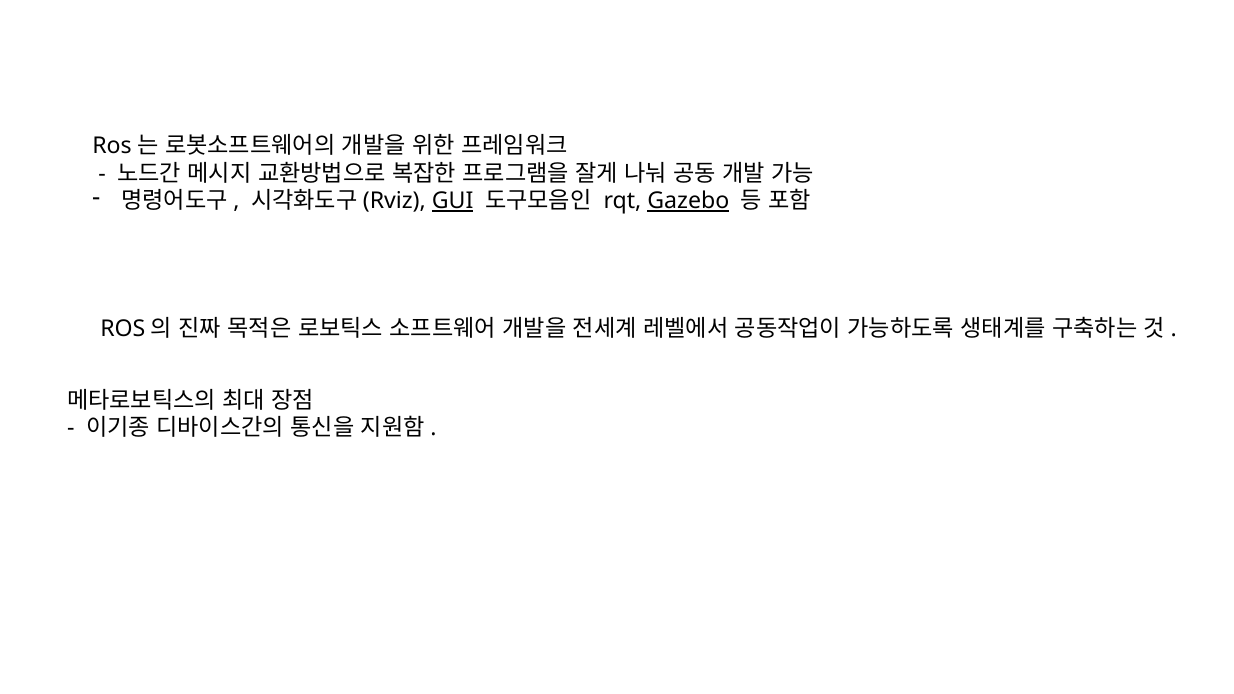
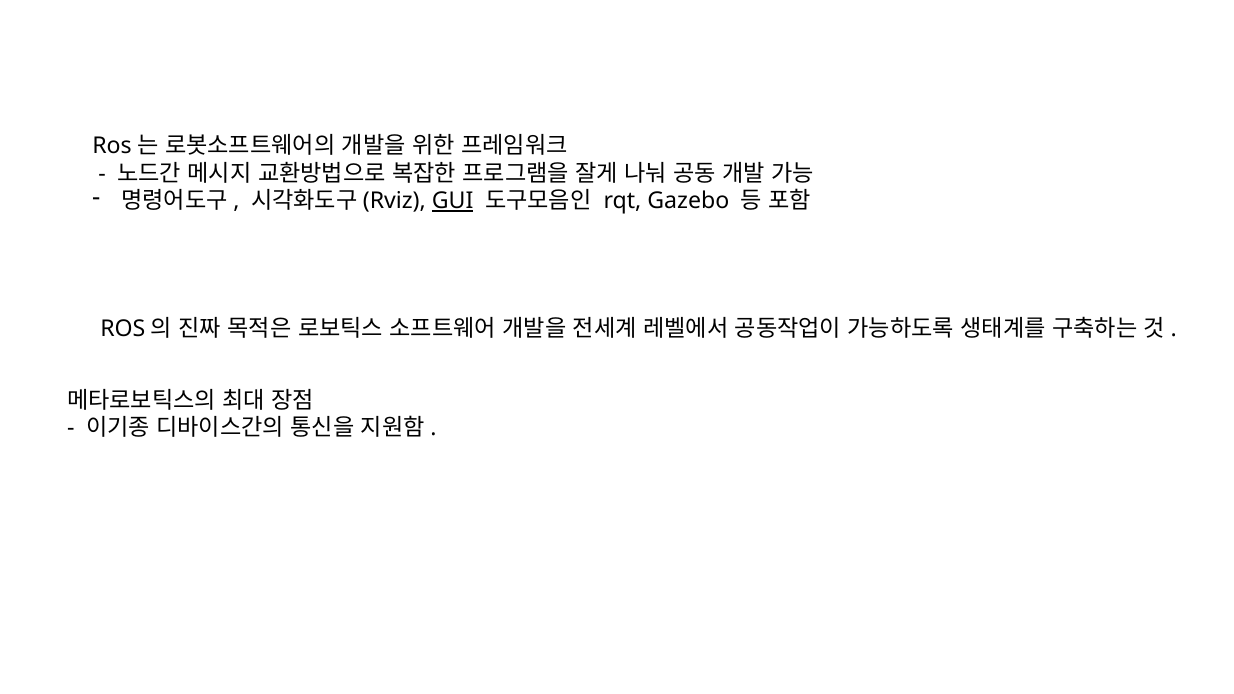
Gazebo underline: present -> none
